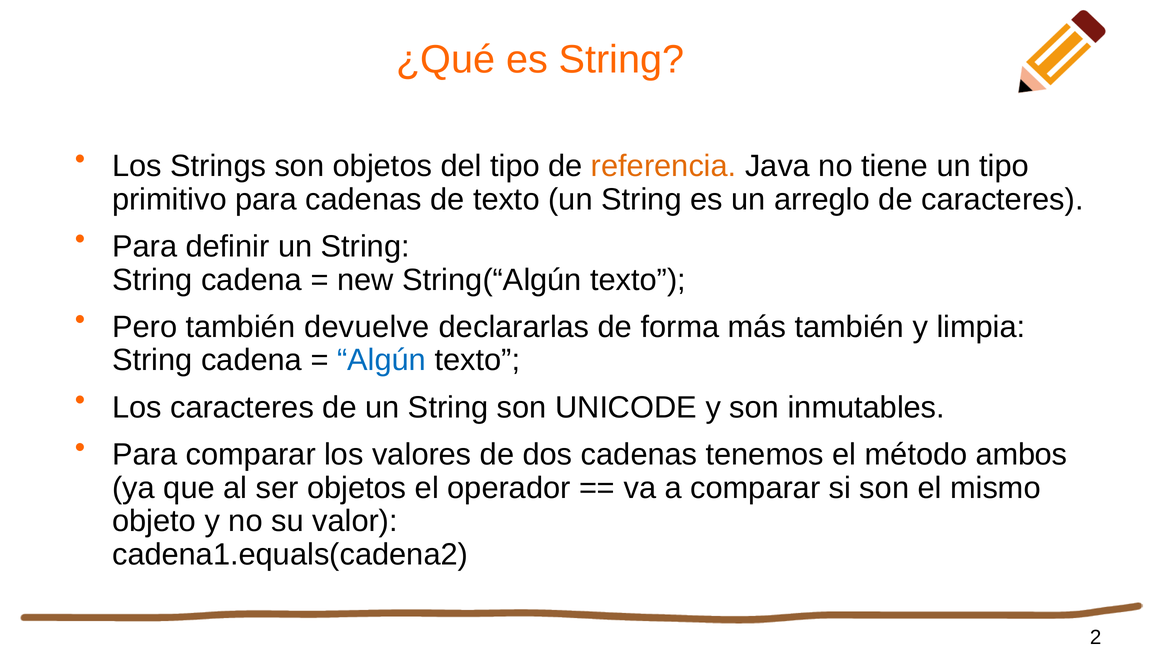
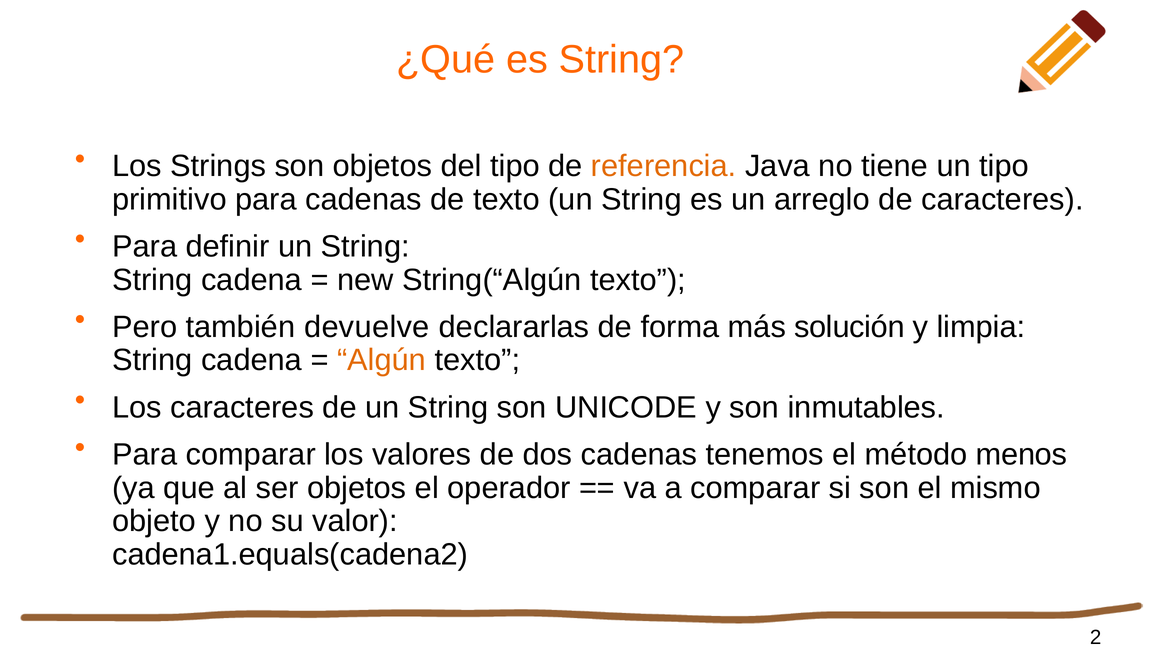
más también: también -> solución
Algún colour: blue -> orange
ambos: ambos -> menos
